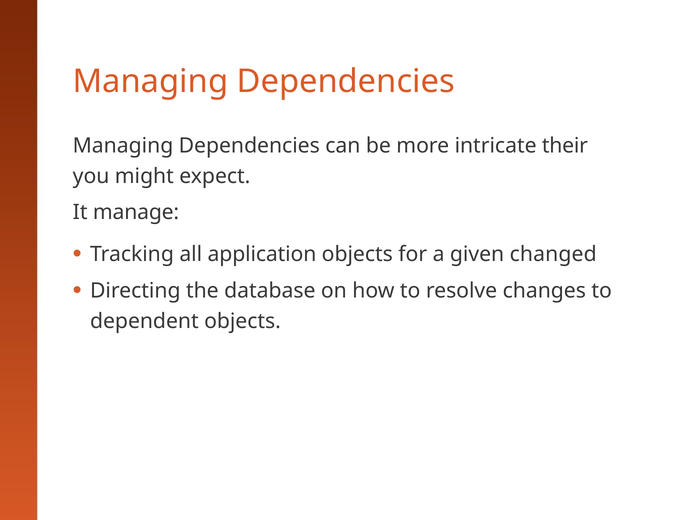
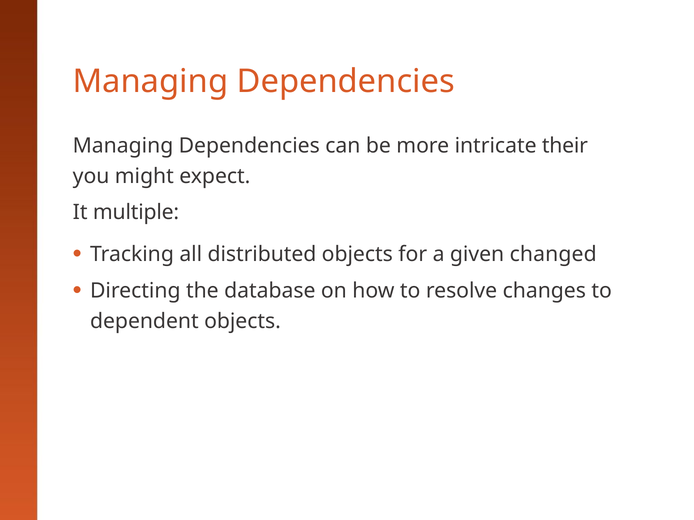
manage: manage -> multiple
application: application -> distributed
